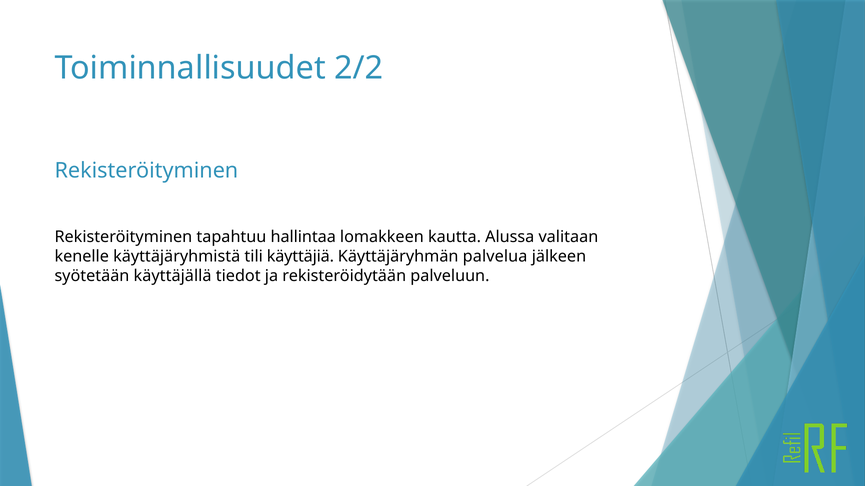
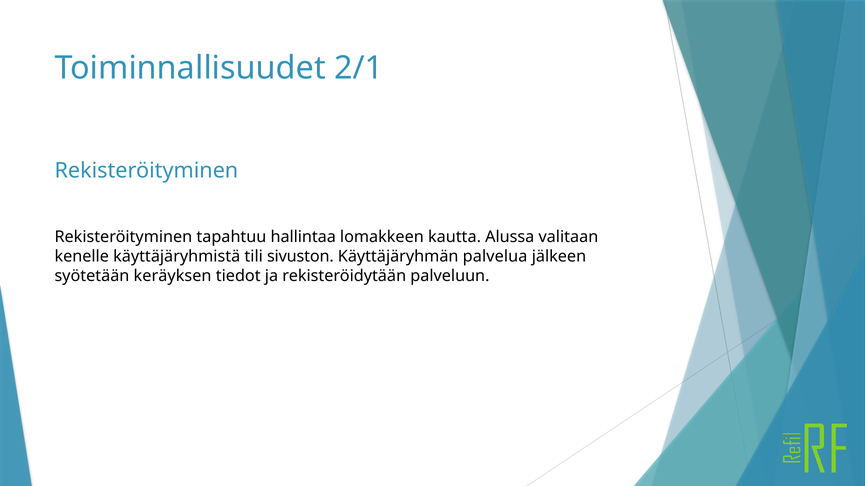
2/2: 2/2 -> 2/1
käyttäjiä: käyttäjiä -> sivuston
käyttäjällä: käyttäjällä -> keräyksen
